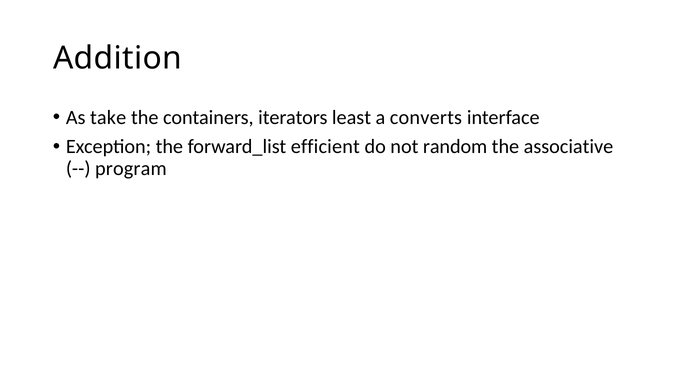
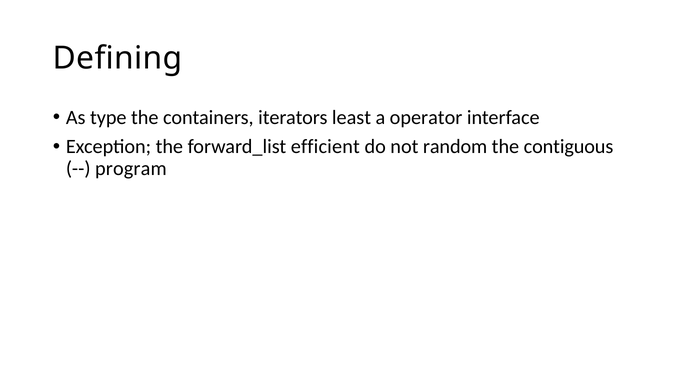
Addition: Addition -> Defining
take: take -> type
converts: converts -> operator
associative: associative -> contiguous
